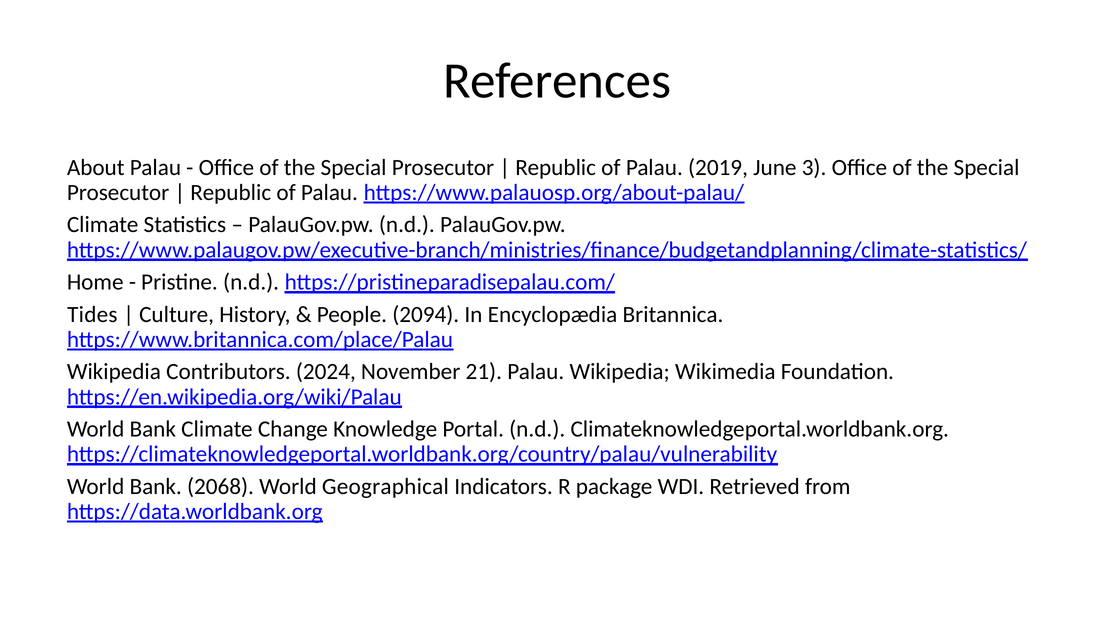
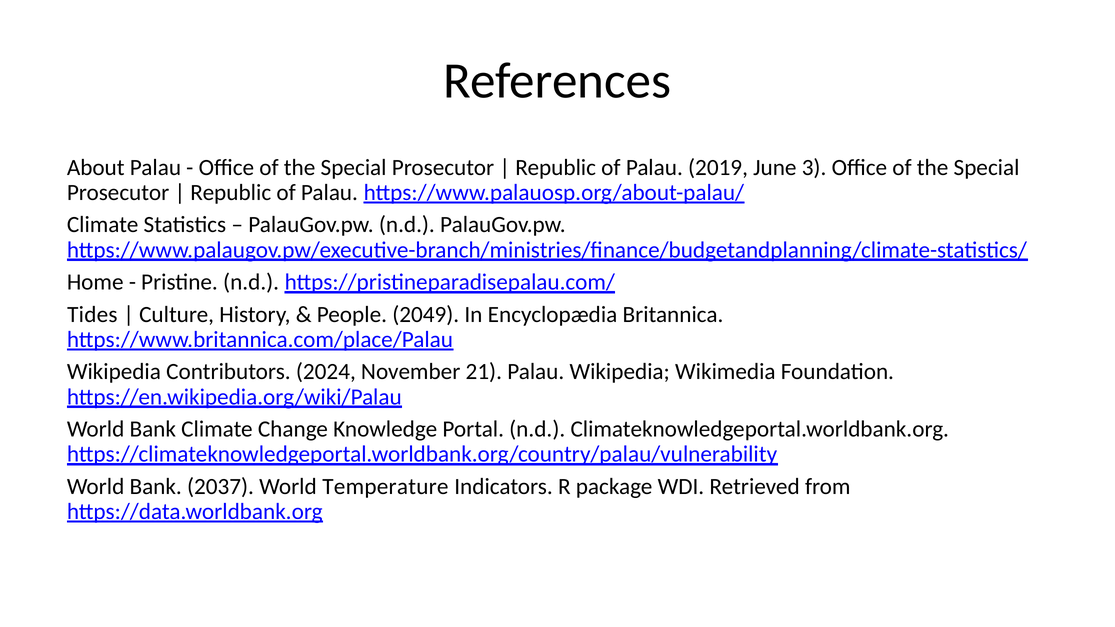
2094: 2094 -> 2049
2068: 2068 -> 2037
Geographical: Geographical -> Temperature
